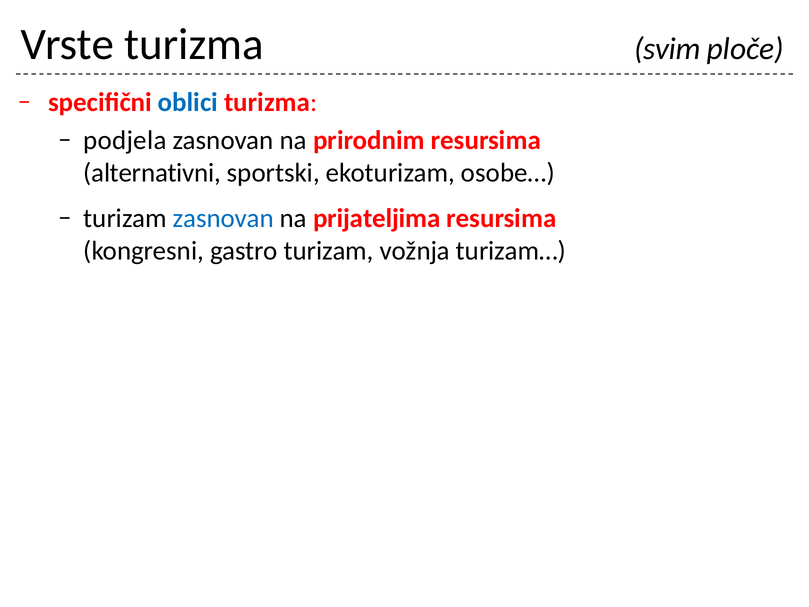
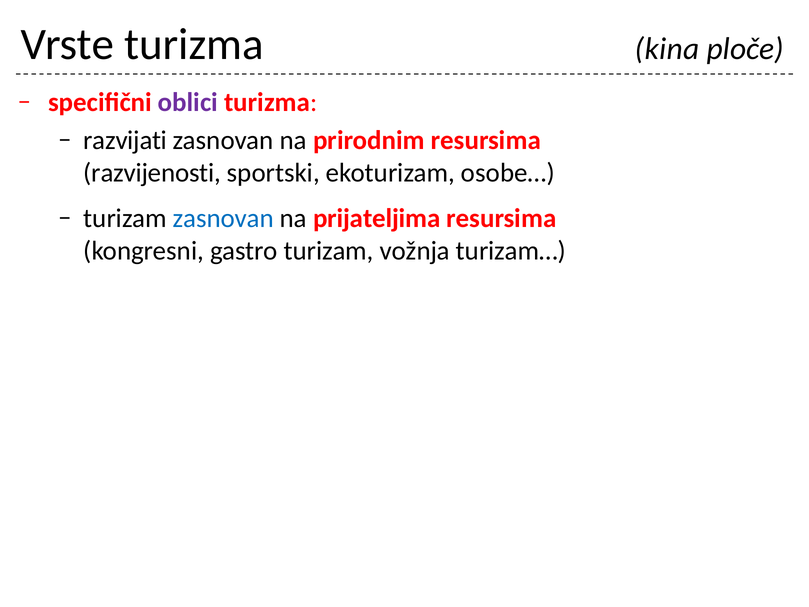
svim: svim -> kina
oblici colour: blue -> purple
podjela: podjela -> razvijati
alternativni: alternativni -> razvijenosti
